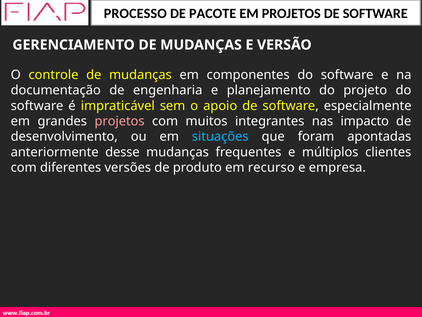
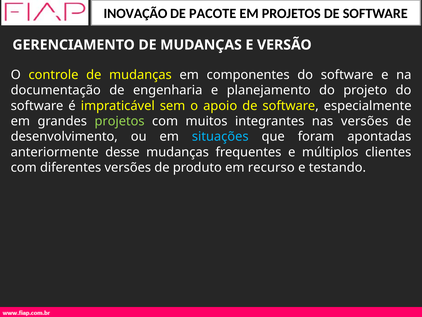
PROCESSO: PROCESSO -> INOVAÇÃO
projetos at (120, 121) colour: pink -> light green
nas impacto: impacto -> versões
empresa: empresa -> testando
